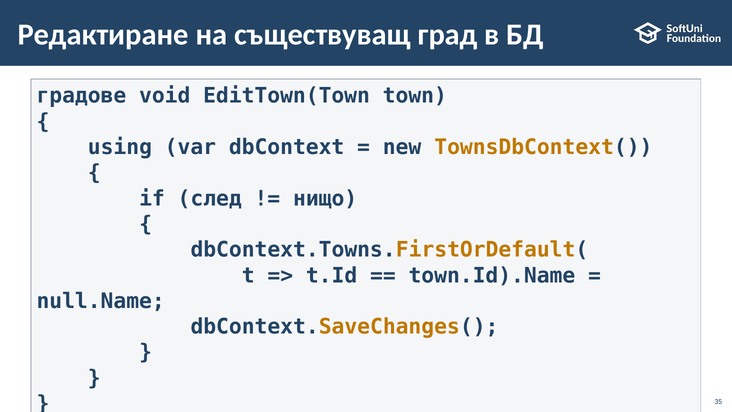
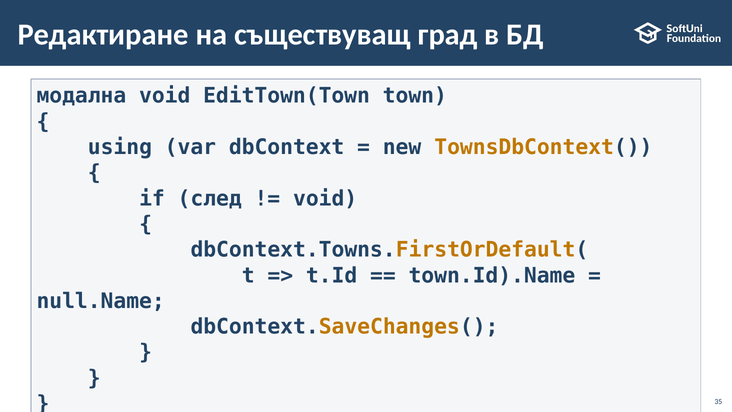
градове: градове -> модална
нищо at (325, 198): нищо -> void
